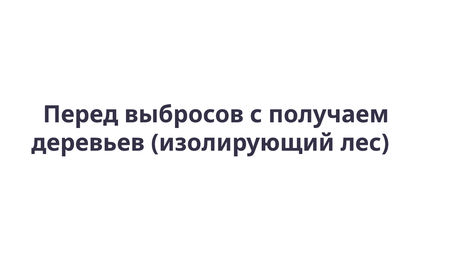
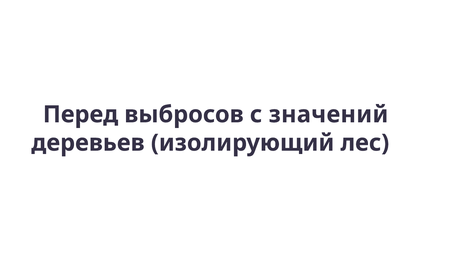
получаем: получаем -> значений
